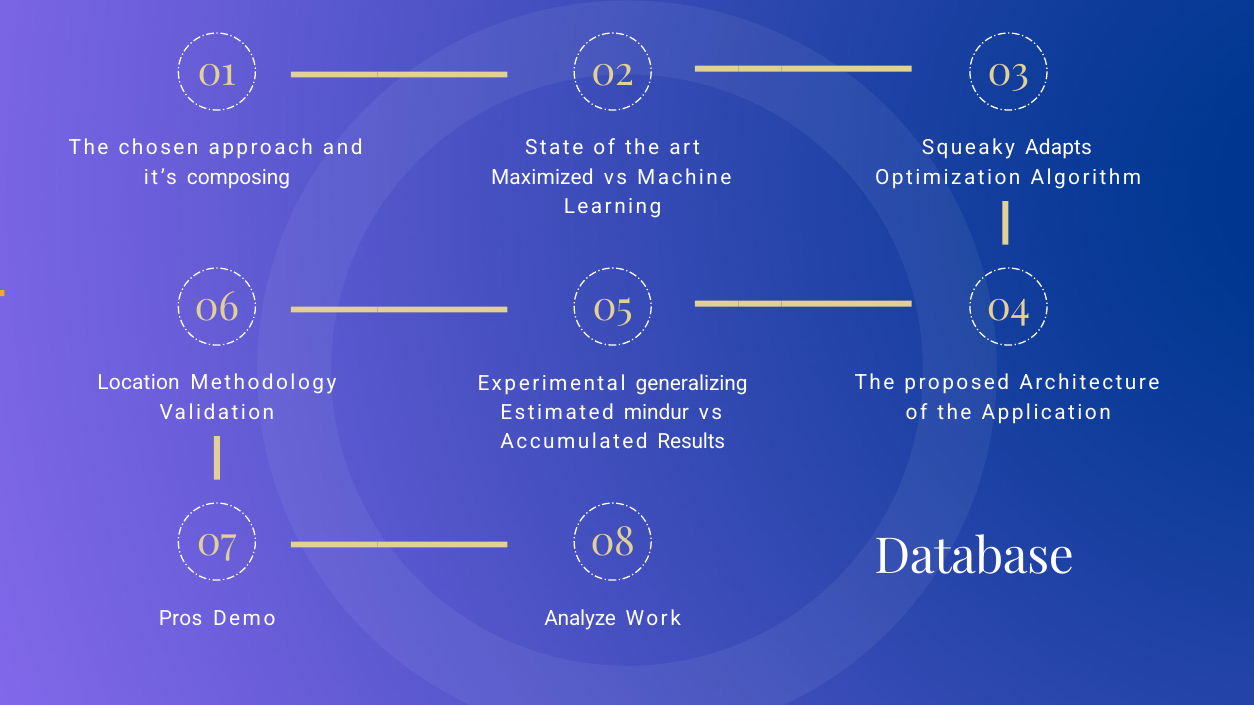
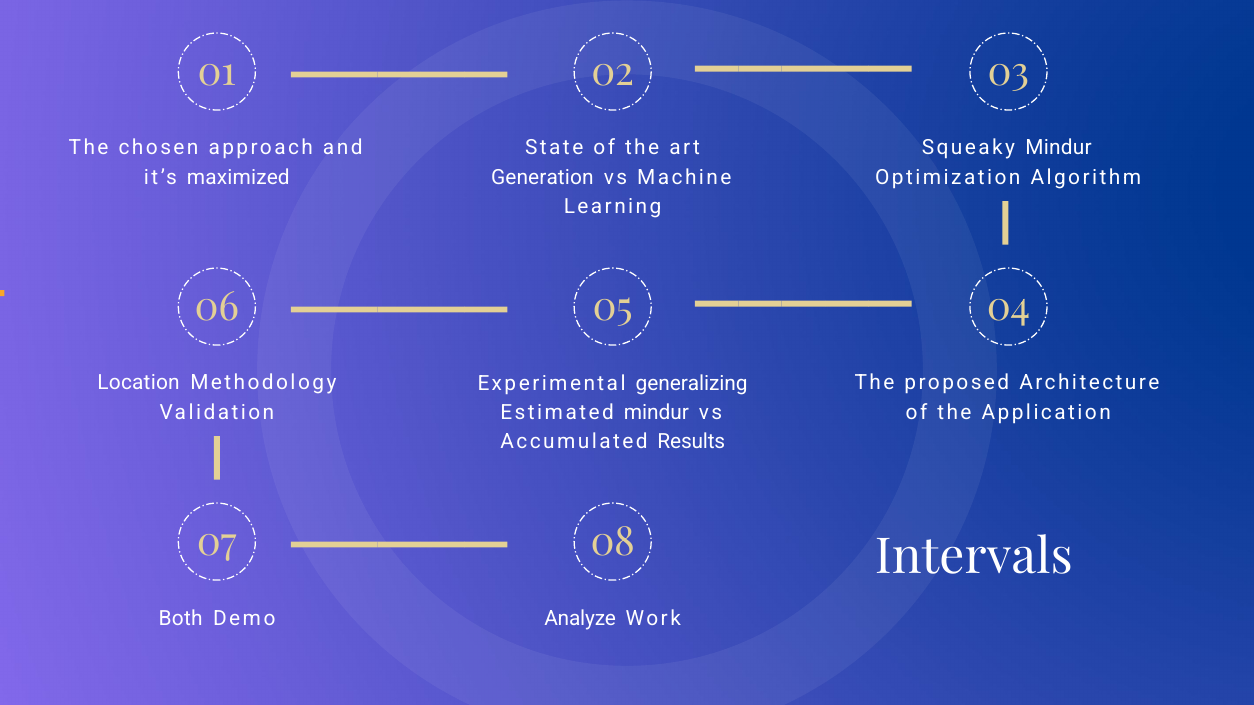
Squeaky Adapts: Adapts -> Mindur
composing: composing -> maximized
Maximized: Maximized -> Generation
Database: Database -> Intervals
Pros: Pros -> Both
